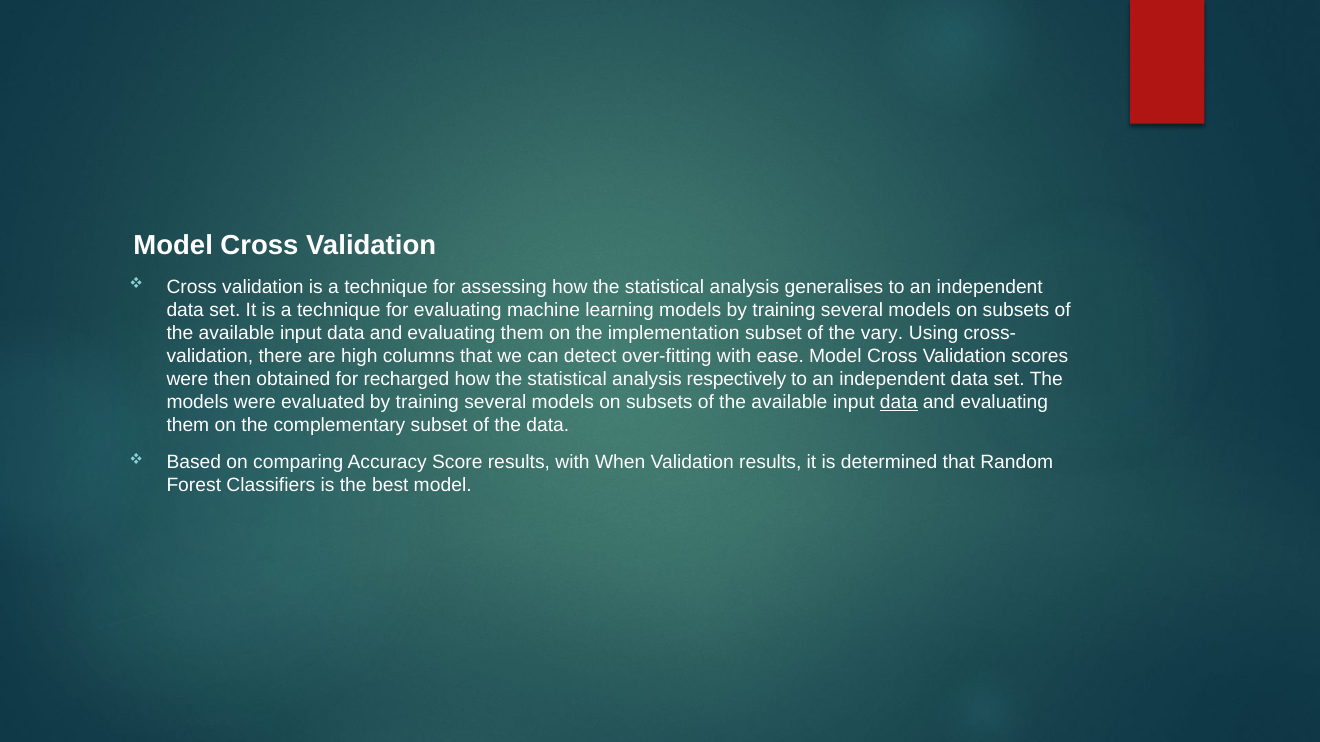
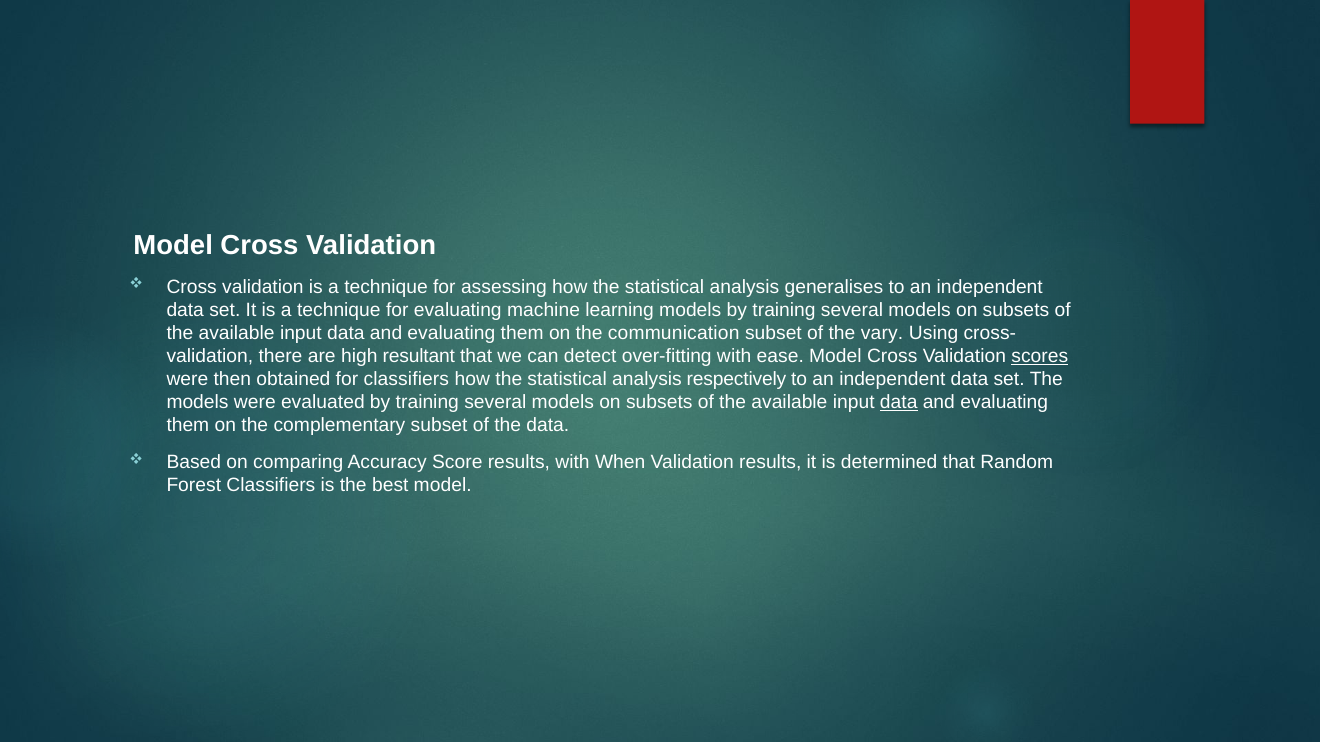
implementation: implementation -> communication
columns: columns -> resultant
scores underline: none -> present
for recharged: recharged -> classifiers
